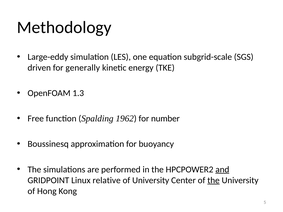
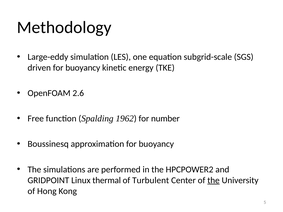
generally at (83, 68): generally -> buoyancy
1.3: 1.3 -> 2.6
and underline: present -> none
relative: relative -> thermal
of University: University -> Turbulent
